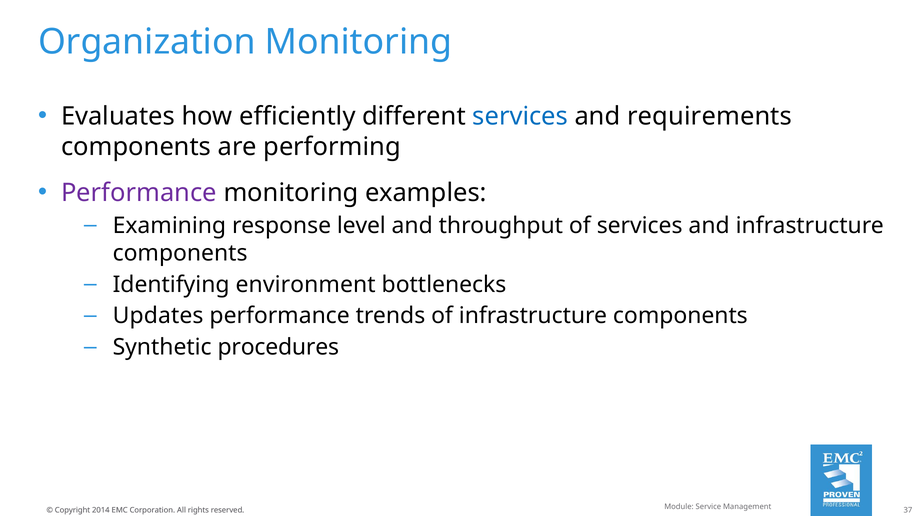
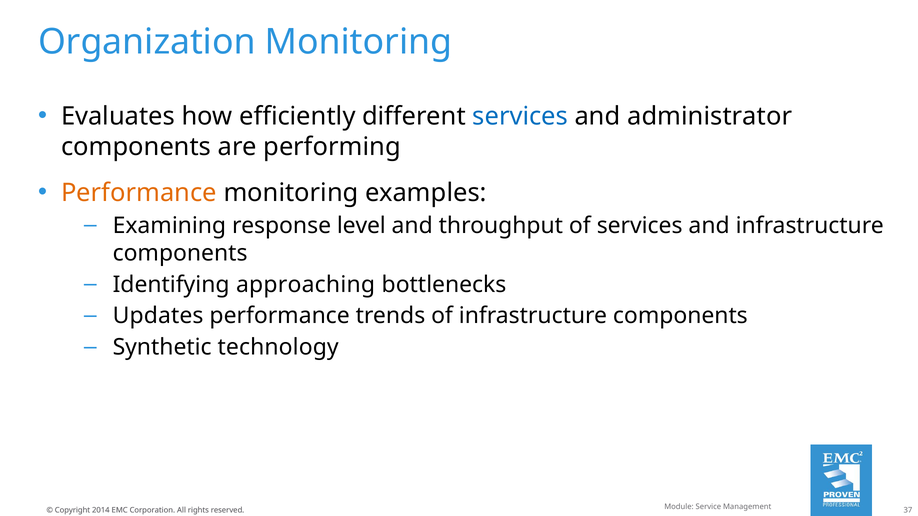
requirements: requirements -> administrator
Performance at (139, 193) colour: purple -> orange
environment: environment -> approaching
procedures: procedures -> technology
